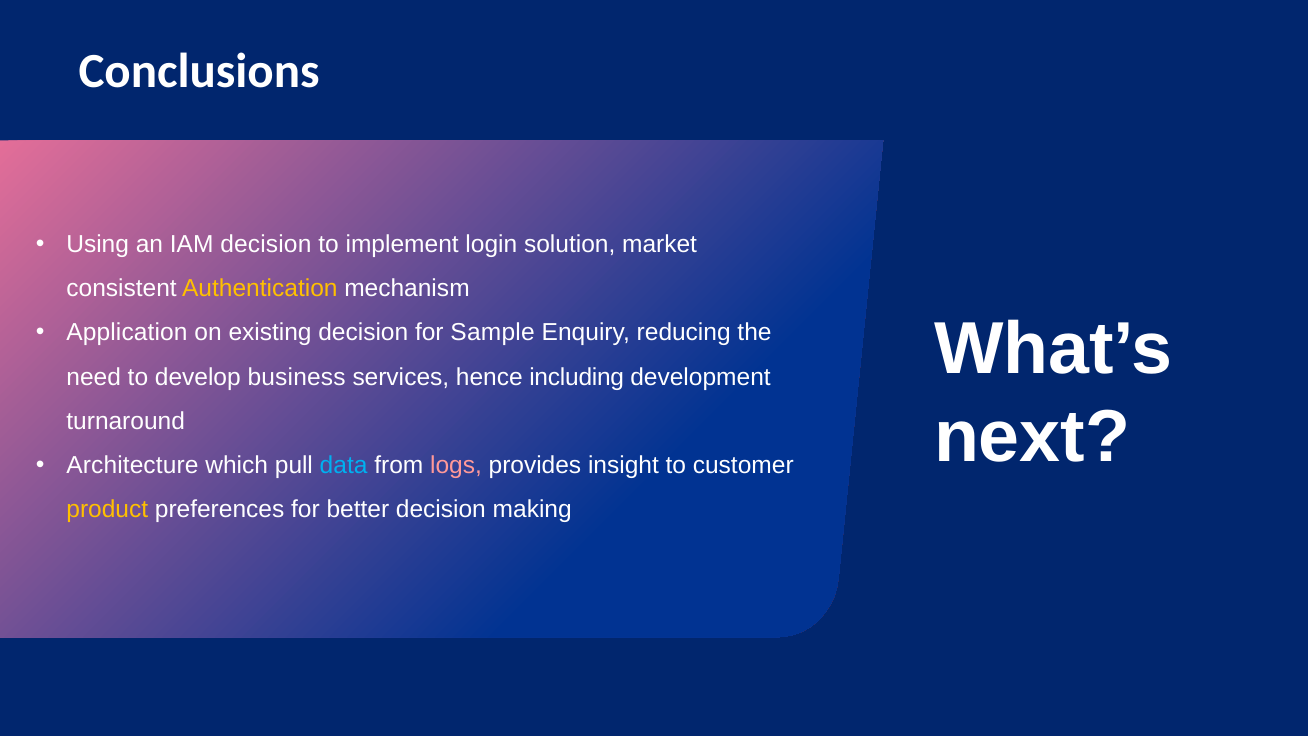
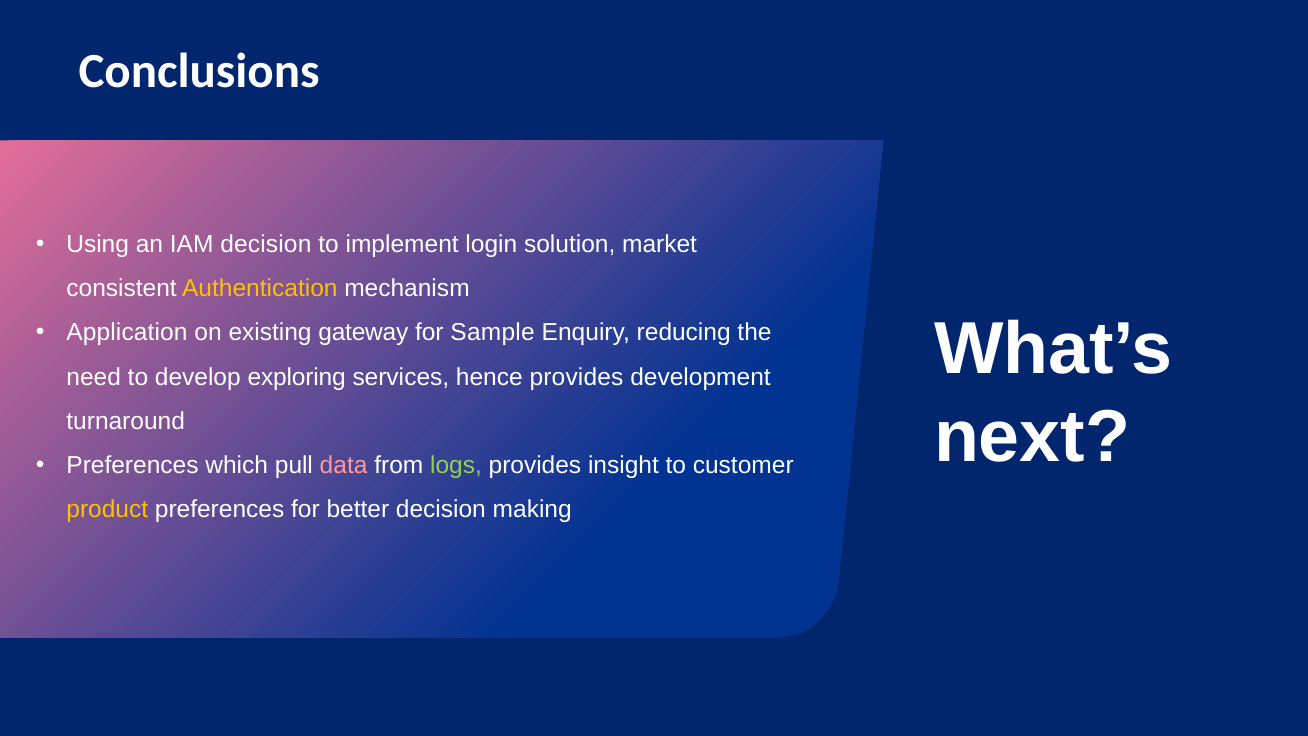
existing decision: decision -> gateway
business: business -> exploring
hence including: including -> provides
Architecture at (132, 465): Architecture -> Preferences
data colour: light blue -> pink
logs colour: pink -> light green
